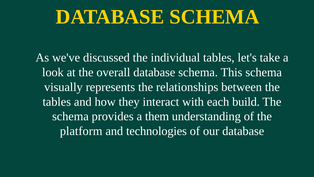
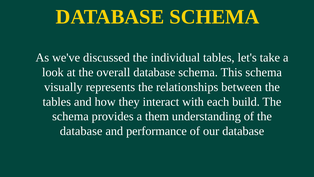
platform at (81, 131): platform -> database
technologies: technologies -> performance
